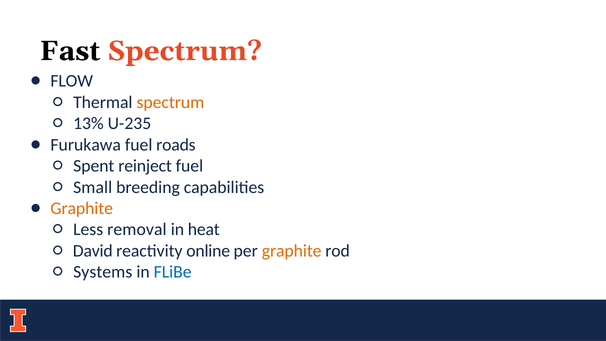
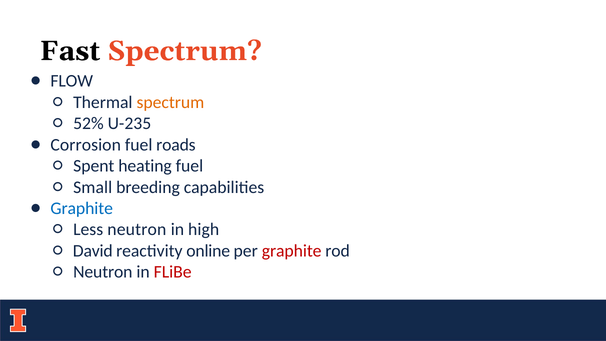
13%: 13% -> 52%
Furukawa: Furukawa -> Corrosion
reinject: reinject -> heating
Graphite at (82, 208) colour: orange -> blue
Less removal: removal -> neutron
heat: heat -> high
graphite at (292, 251) colour: orange -> red
Systems at (103, 272): Systems -> Neutron
FLiBe colour: blue -> red
